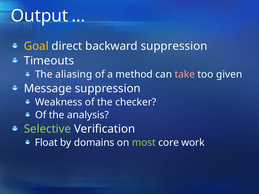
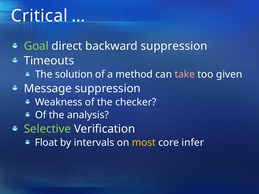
Output: Output -> Critical
Goal colour: yellow -> light green
aliasing: aliasing -> solution
domains: domains -> intervals
most colour: light green -> yellow
work: work -> infer
